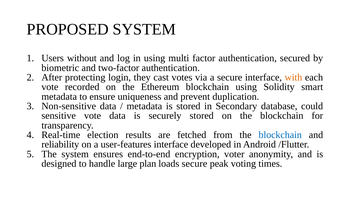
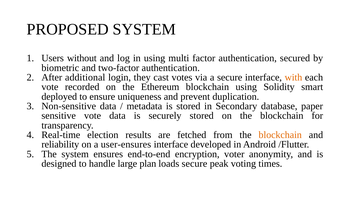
protecting: protecting -> additional
metadata at (59, 96): metadata -> deployed
could: could -> paper
blockchain at (280, 135) colour: blue -> orange
user-features: user-features -> user-ensures
